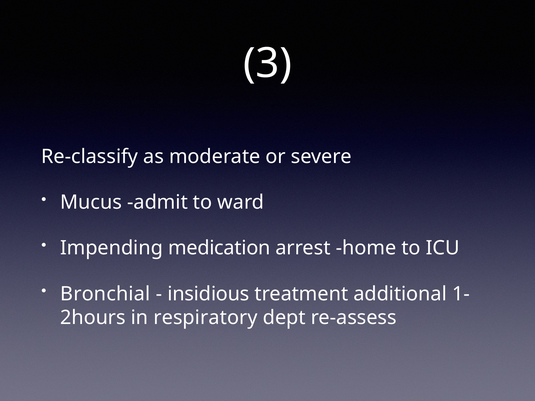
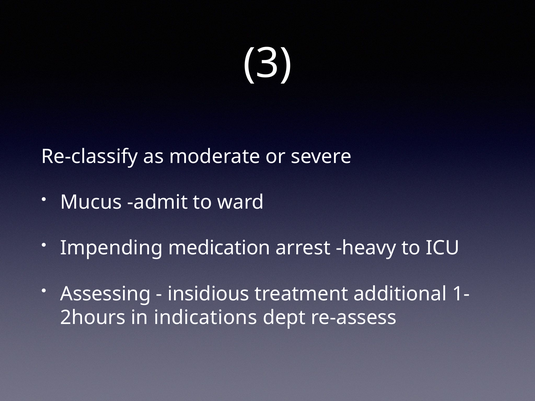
home: home -> heavy
Bronchial: Bronchial -> Assessing
respiratory: respiratory -> indications
